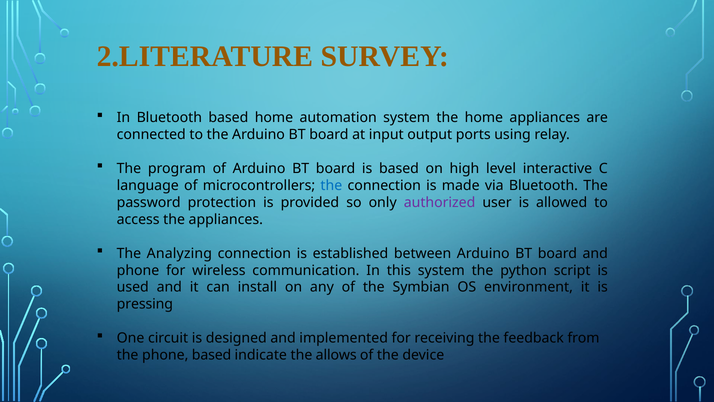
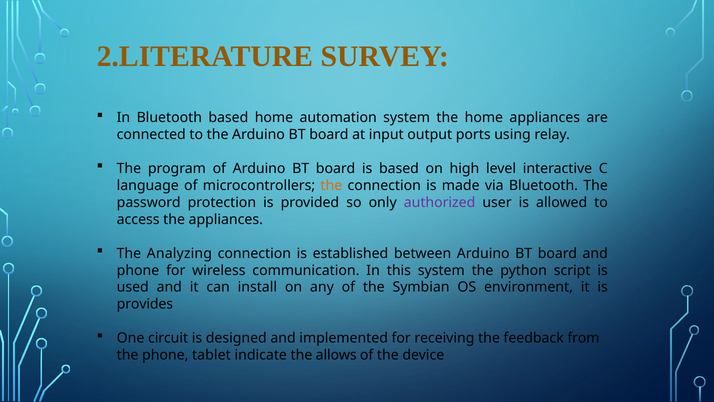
the at (331, 185) colour: blue -> orange
pressing: pressing -> provides
phone based: based -> tablet
